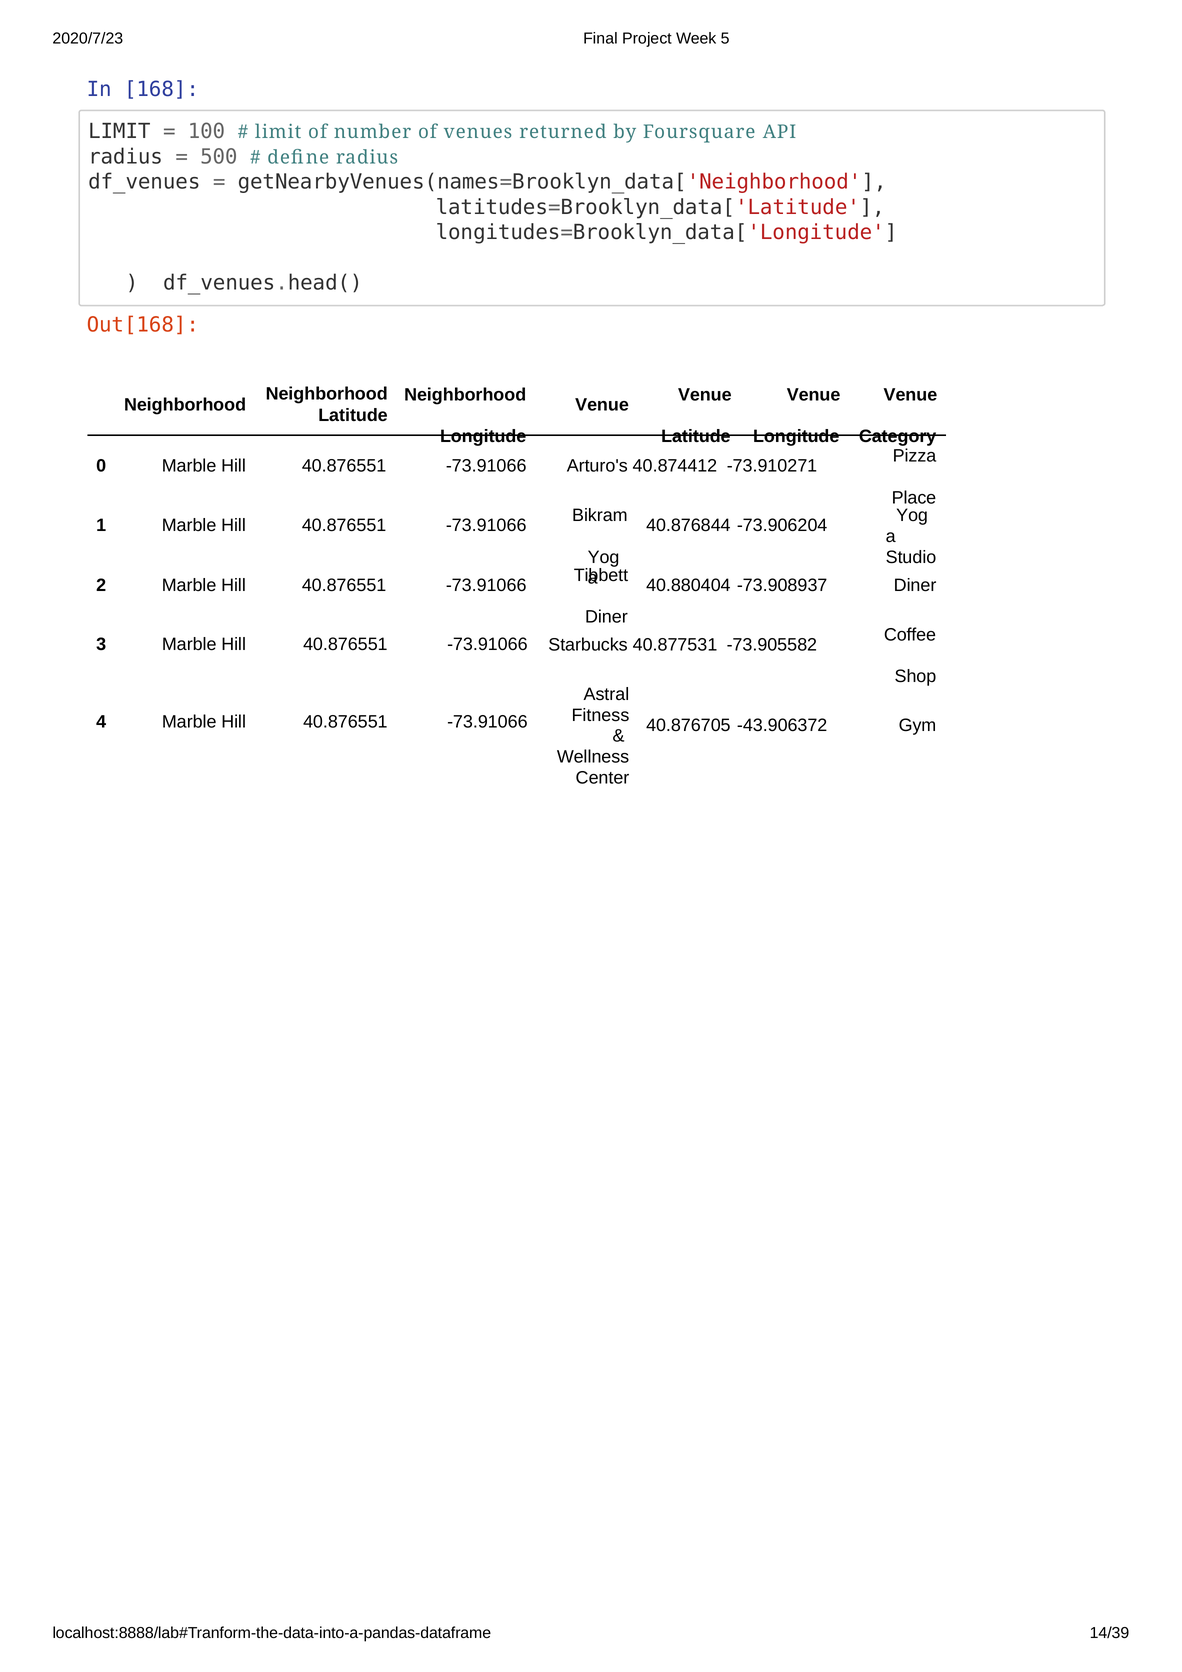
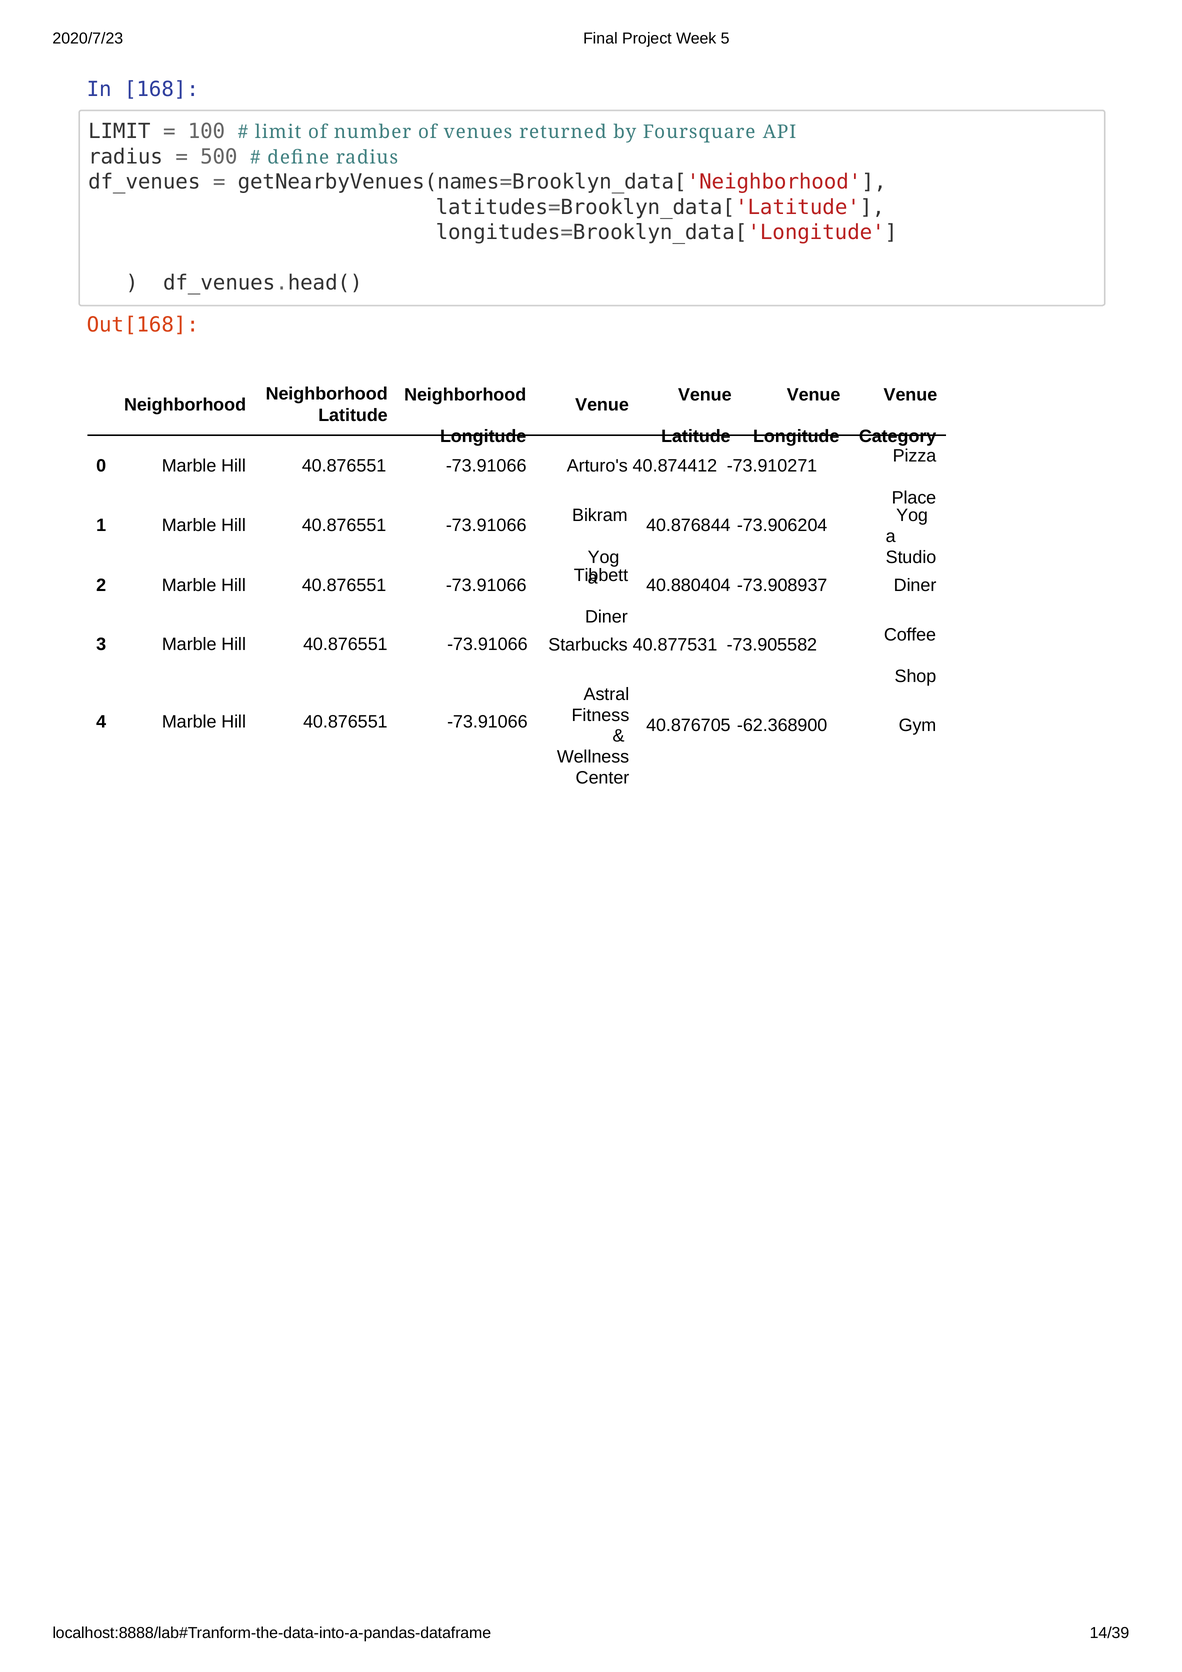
-43.906372: -43.906372 -> -62.368900
